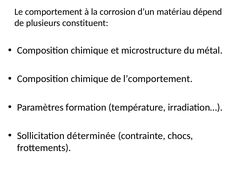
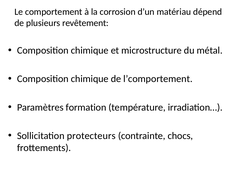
constituent: constituent -> revêtement
déterminée: déterminée -> protecteurs
